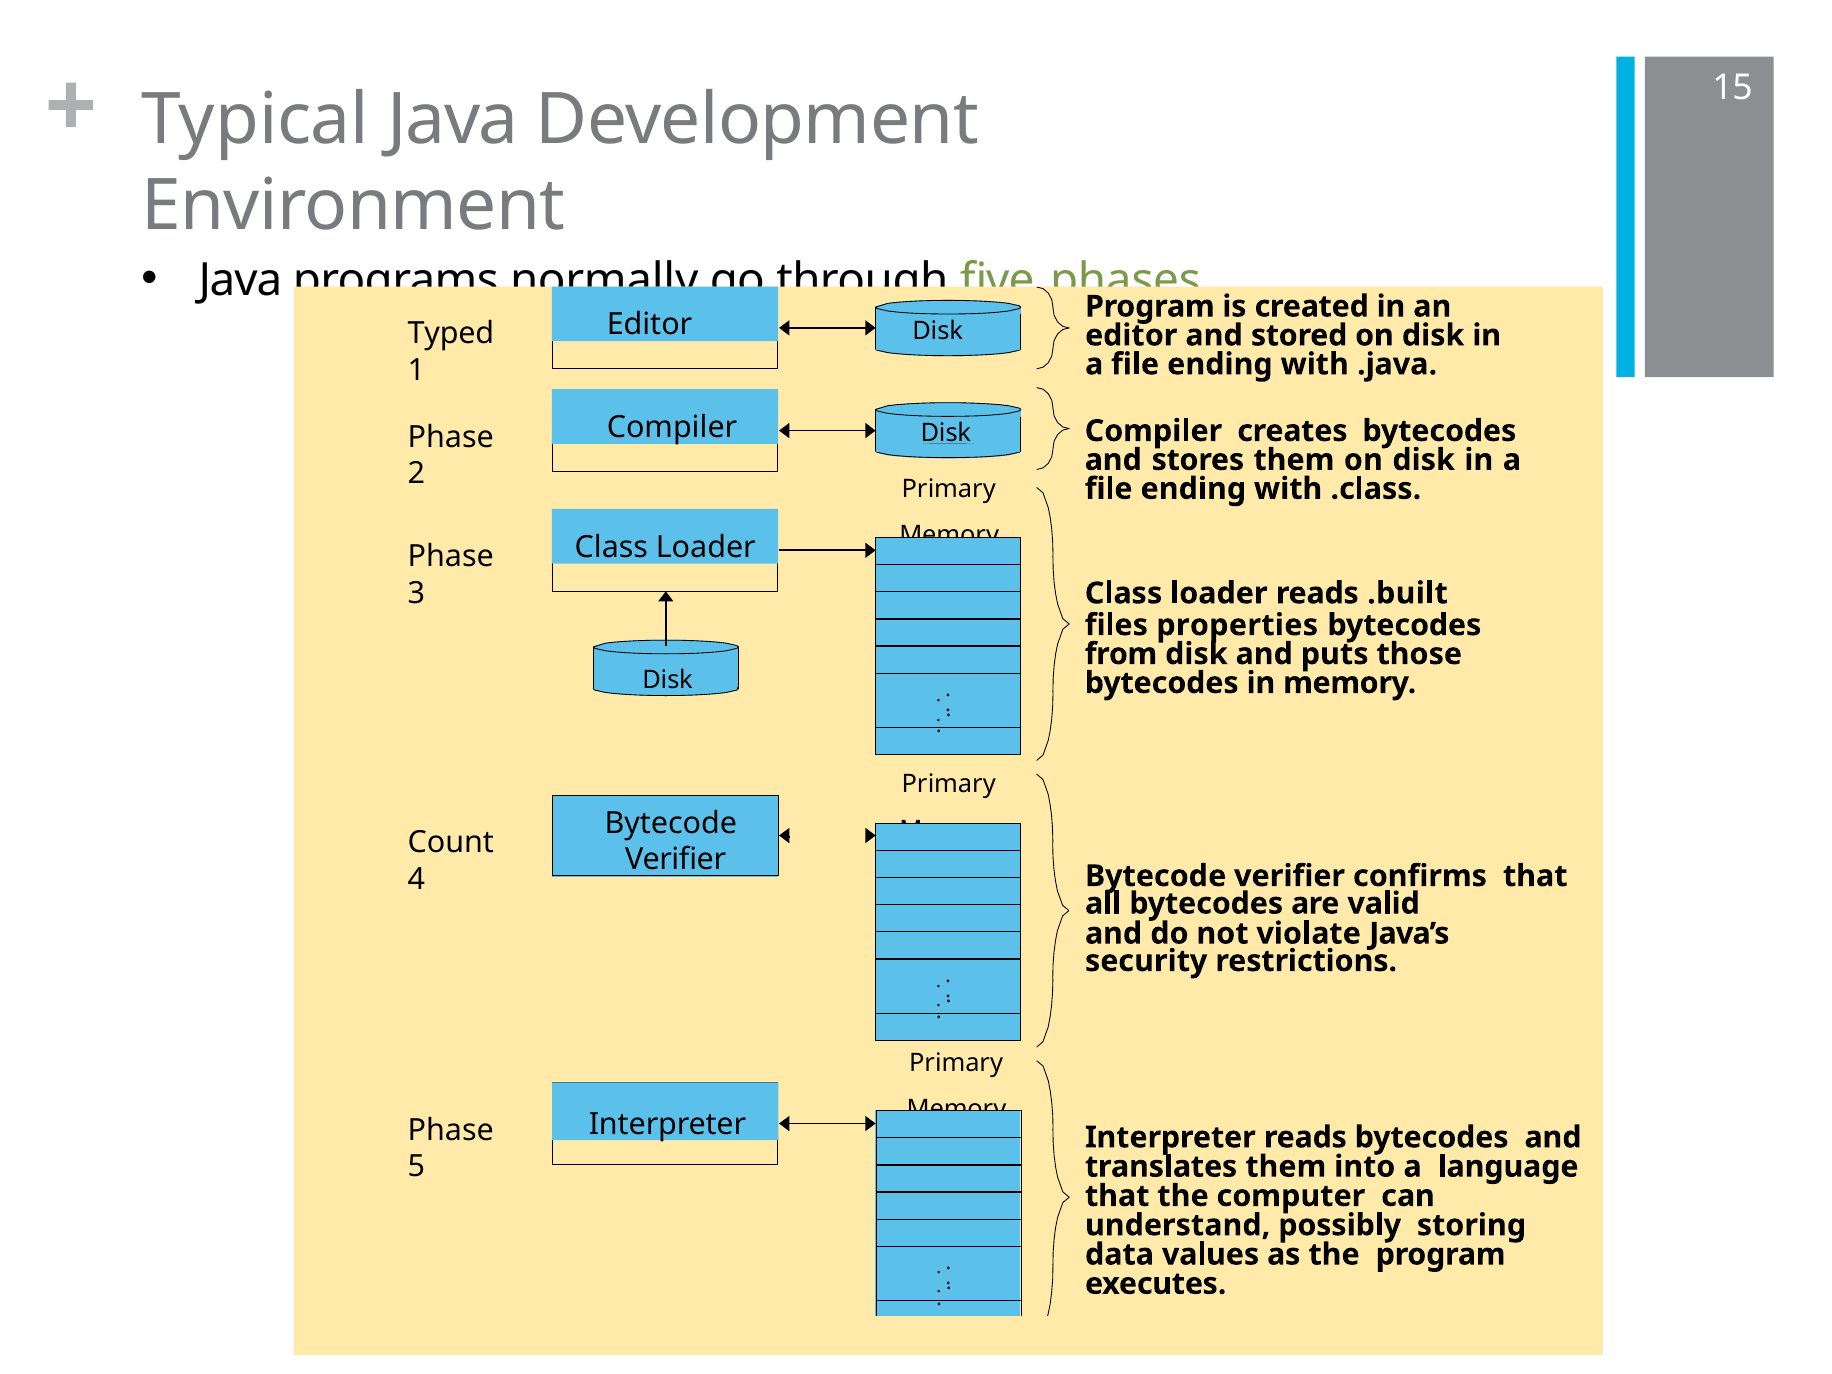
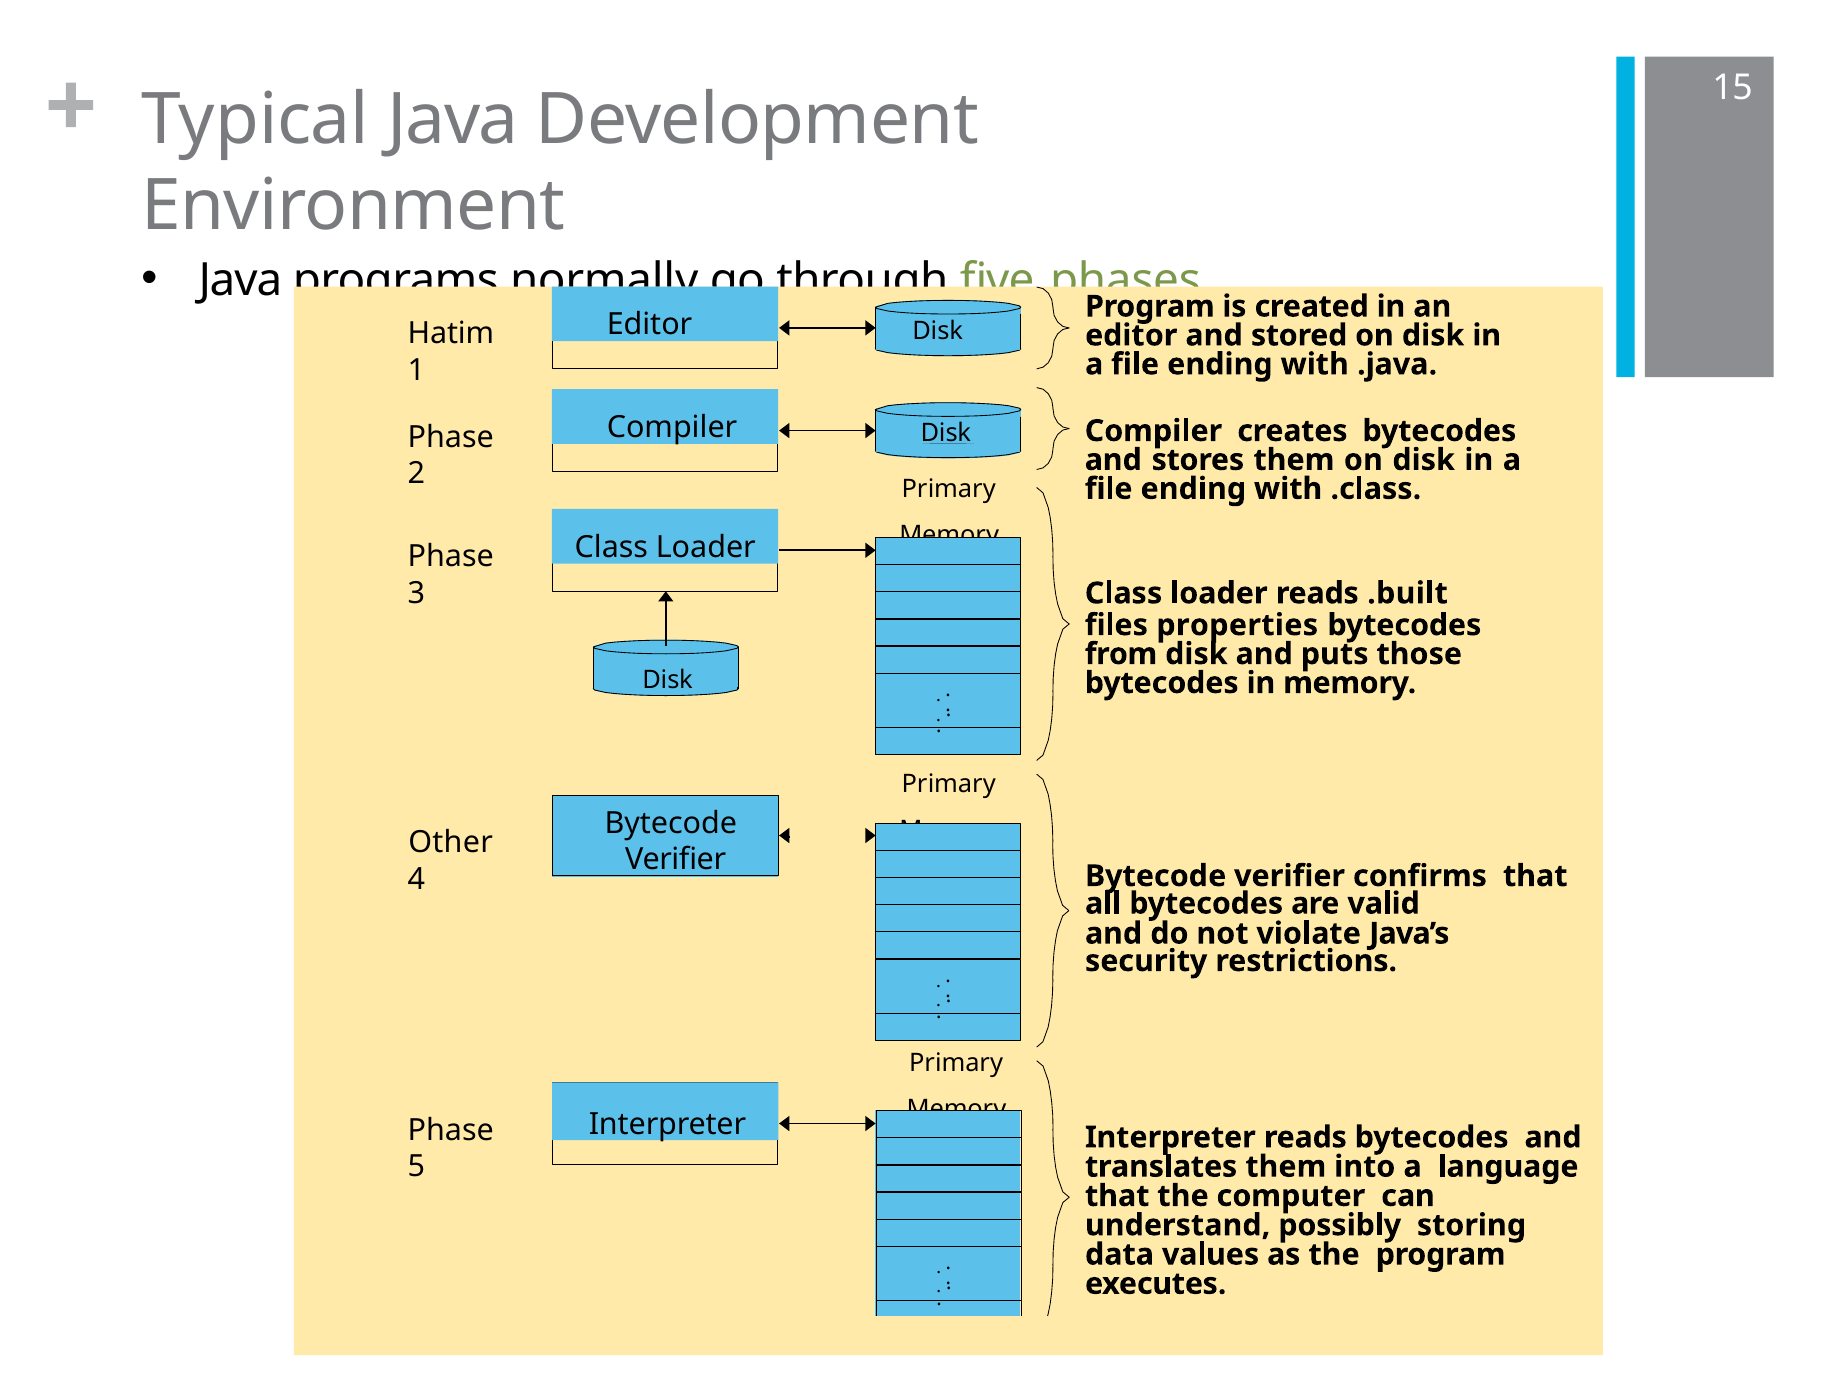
Typed: Typed -> Hatim
Count: Count -> Other
